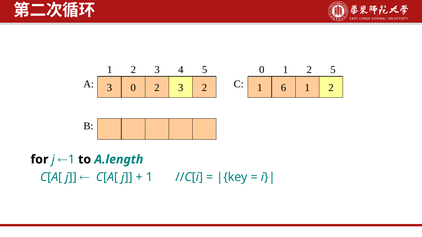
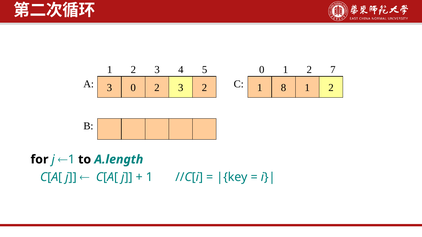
2 5: 5 -> 7
6: 6 -> 8
